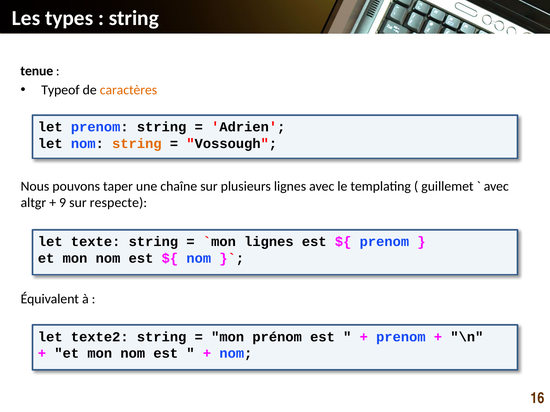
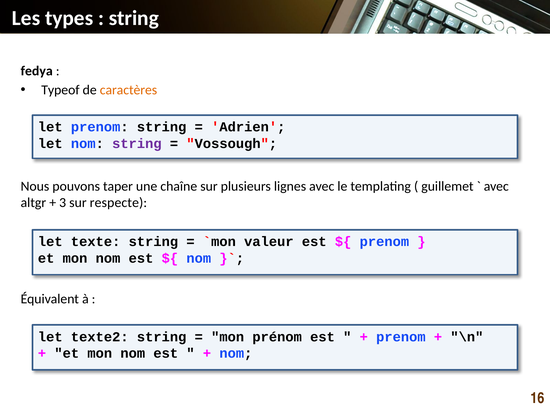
tenue: tenue -> fedya
string at (137, 144) colour: orange -> purple
9: 9 -> 3
lignes at (269, 242): lignes -> valeur
